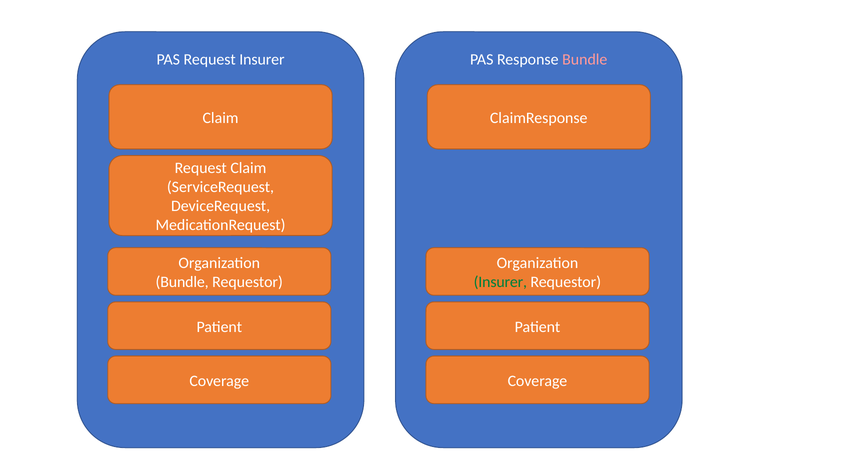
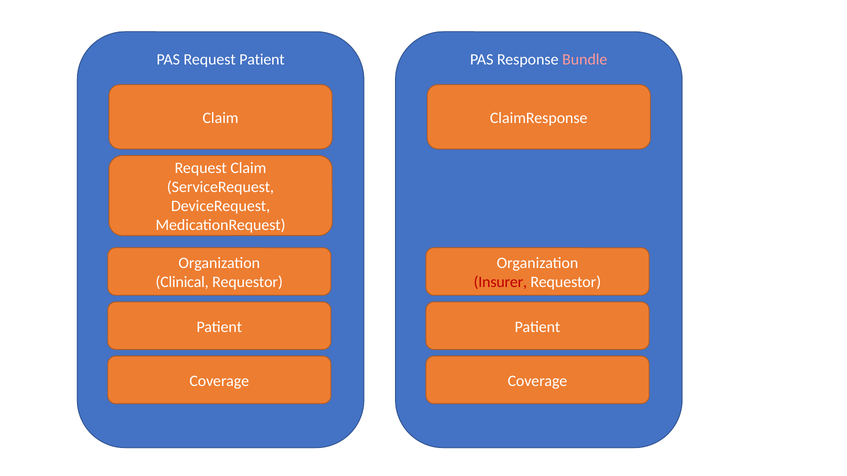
Request Insurer: Insurer -> Patient
Bundle at (182, 282): Bundle -> Clinical
Insurer at (500, 282) colour: green -> red
